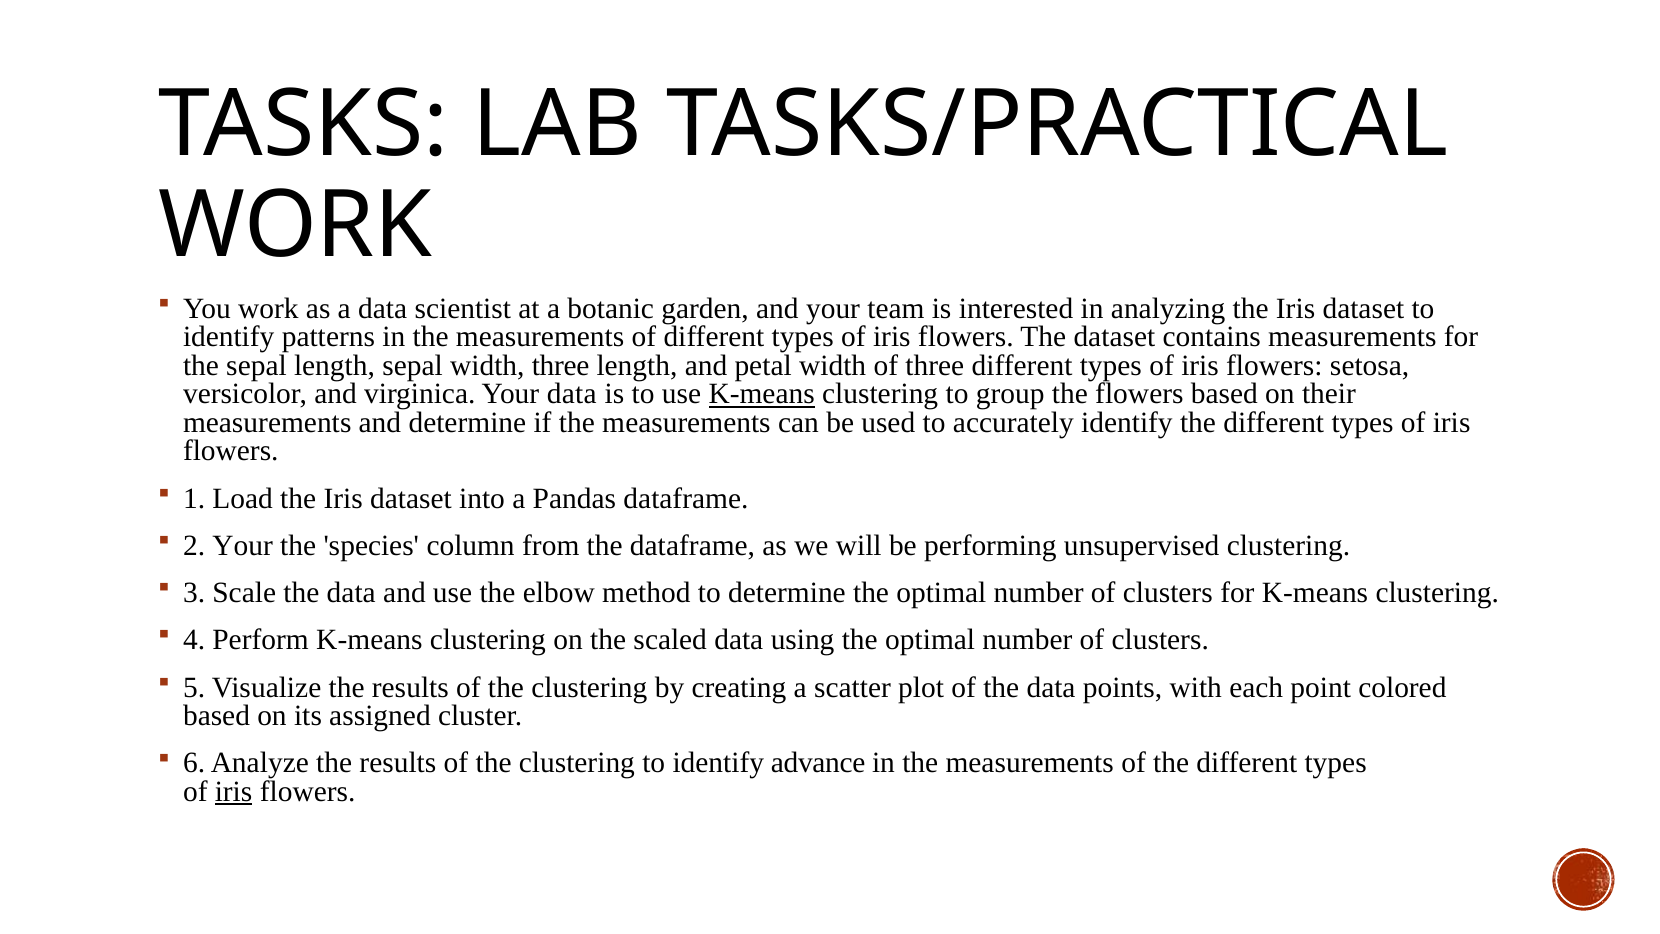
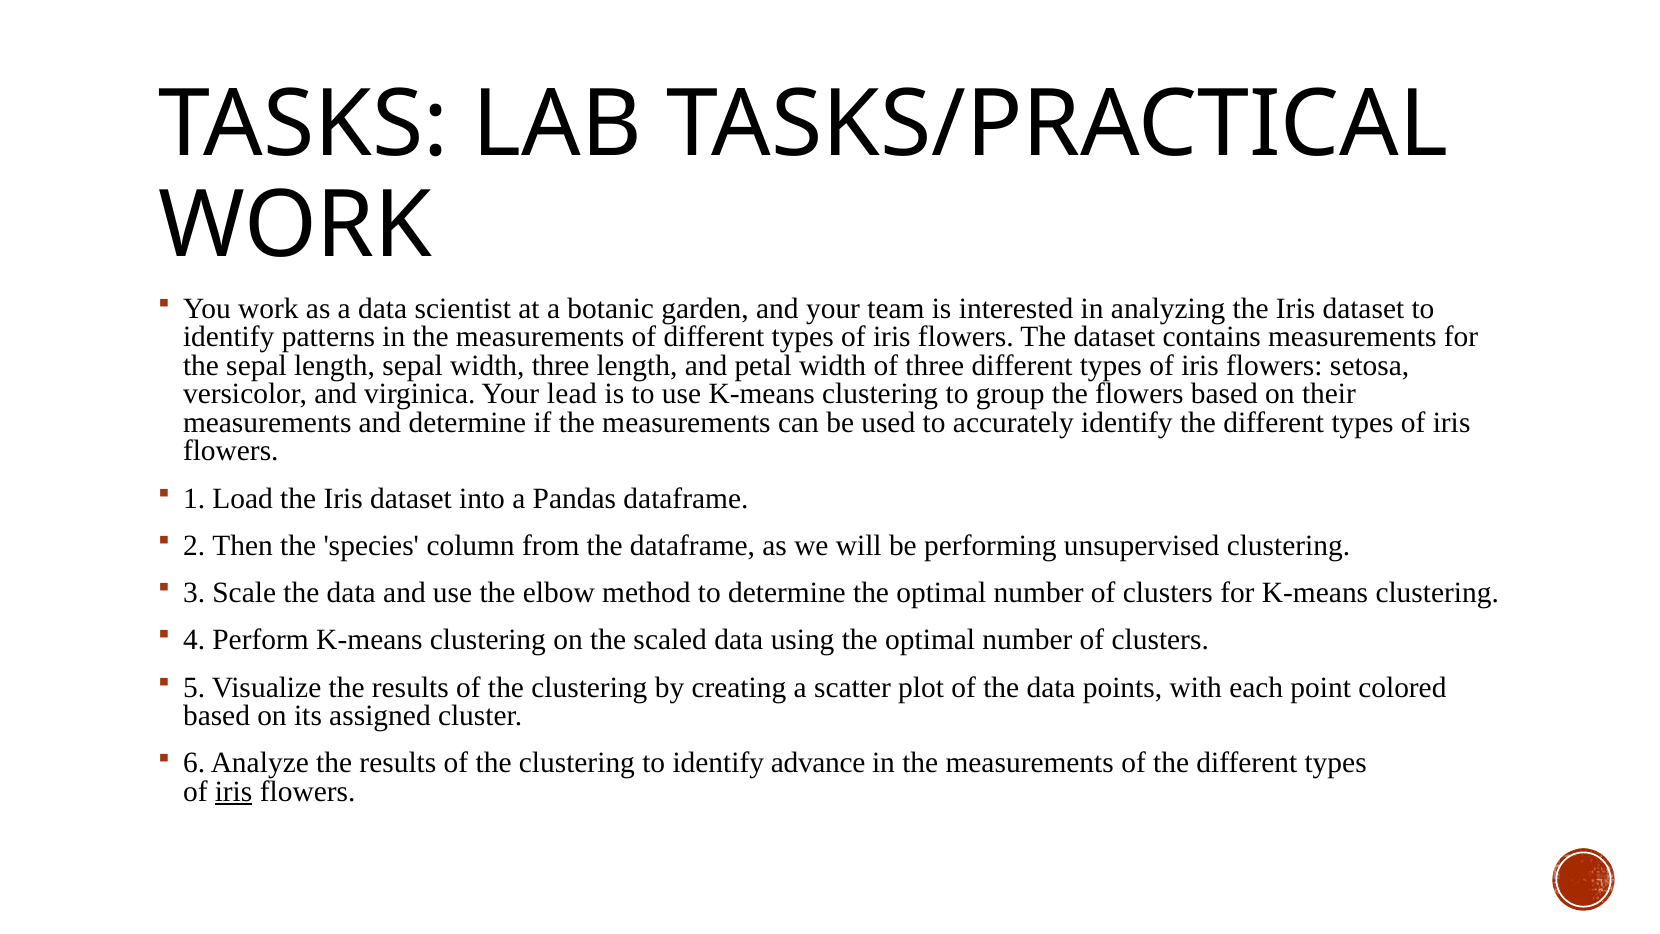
Your data: data -> lead
K-means at (762, 394) underline: present -> none
2 Your: Your -> Then
